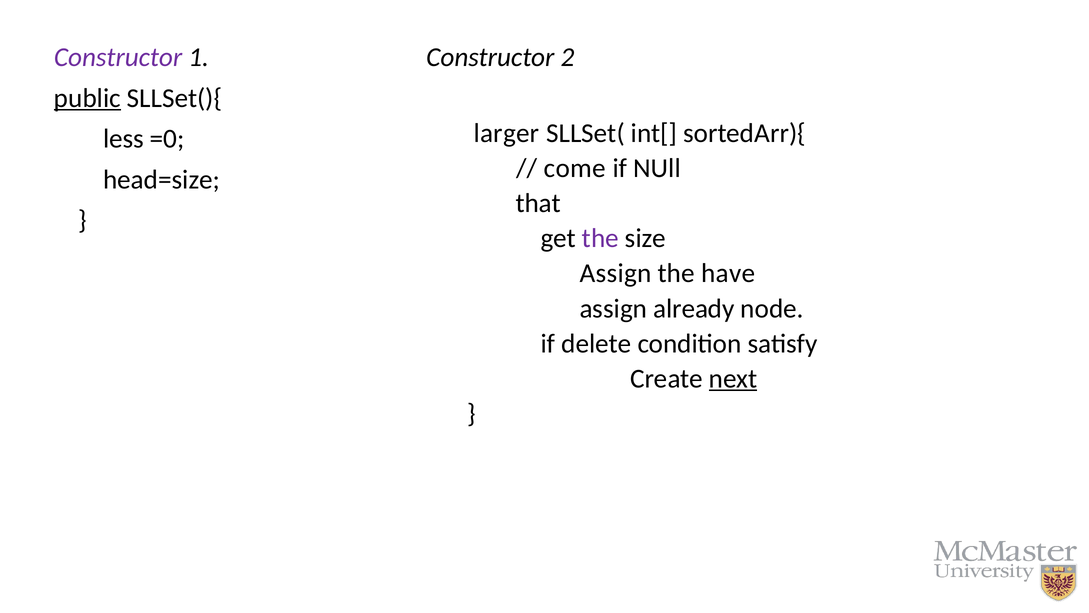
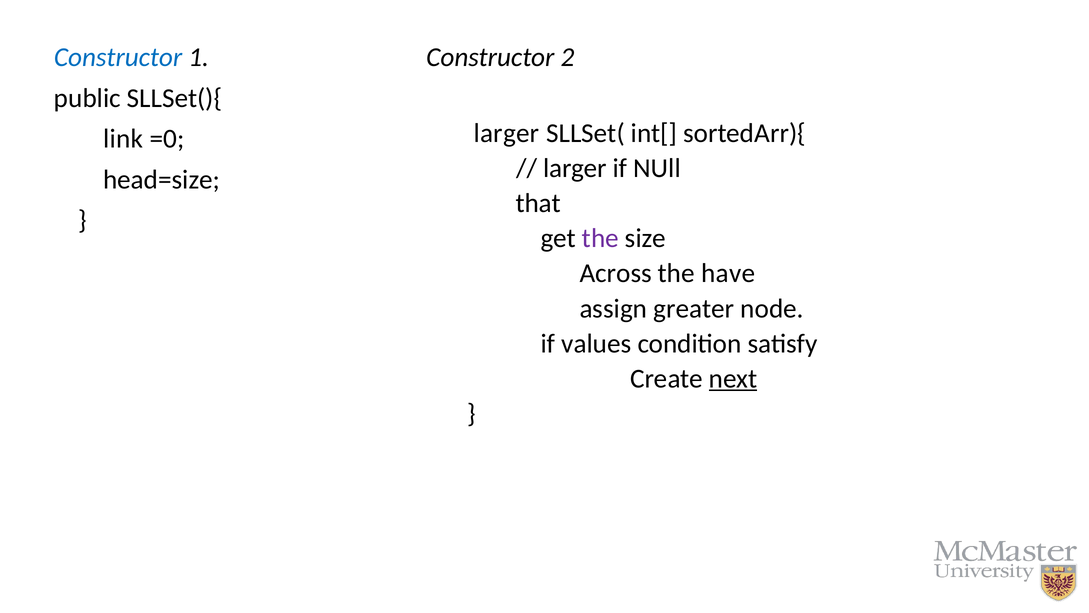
Constructor at (118, 57) colour: purple -> blue
public underline: present -> none
less: less -> link
come at (575, 168): come -> larger
Assign at (616, 273): Assign -> Across
already: already -> greater
delete: delete -> values
